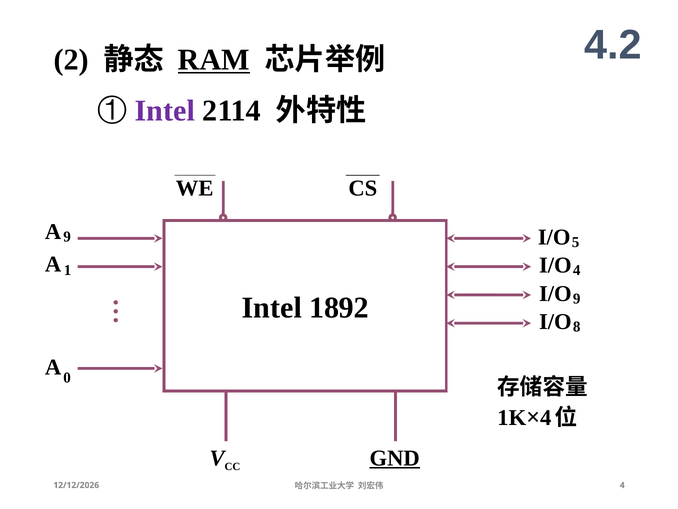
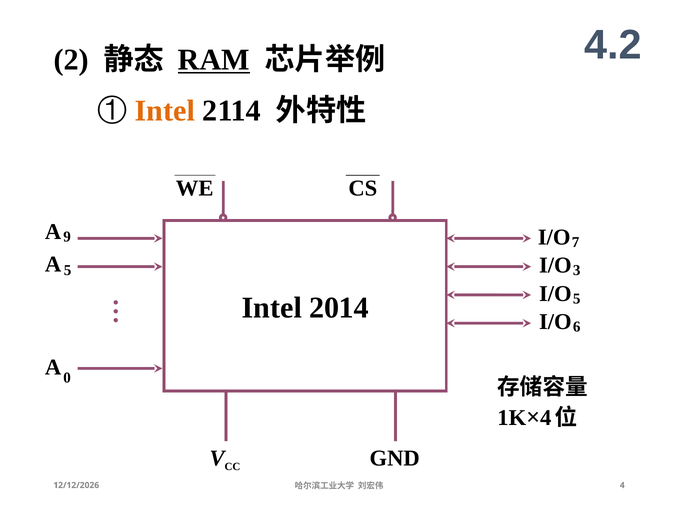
Intel at (165, 111) colour: purple -> orange
5: 5 -> 7
A 1: 1 -> 5
I/O 4: 4 -> 3
I/O 9: 9 -> 5
1892: 1892 -> 2014
8: 8 -> 6
GND underline: present -> none
